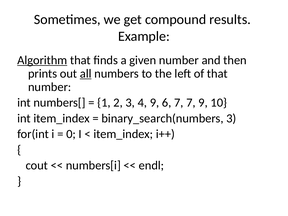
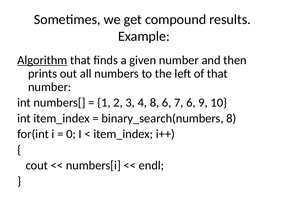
all underline: present -> none
4 9: 9 -> 8
7 7: 7 -> 6
binary_search(numbers 3: 3 -> 8
